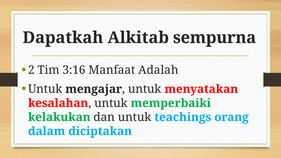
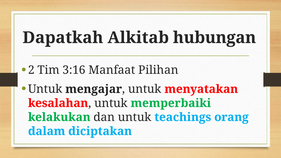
sempurna: sempurna -> hubungan
Adalah: Adalah -> Pilihan
